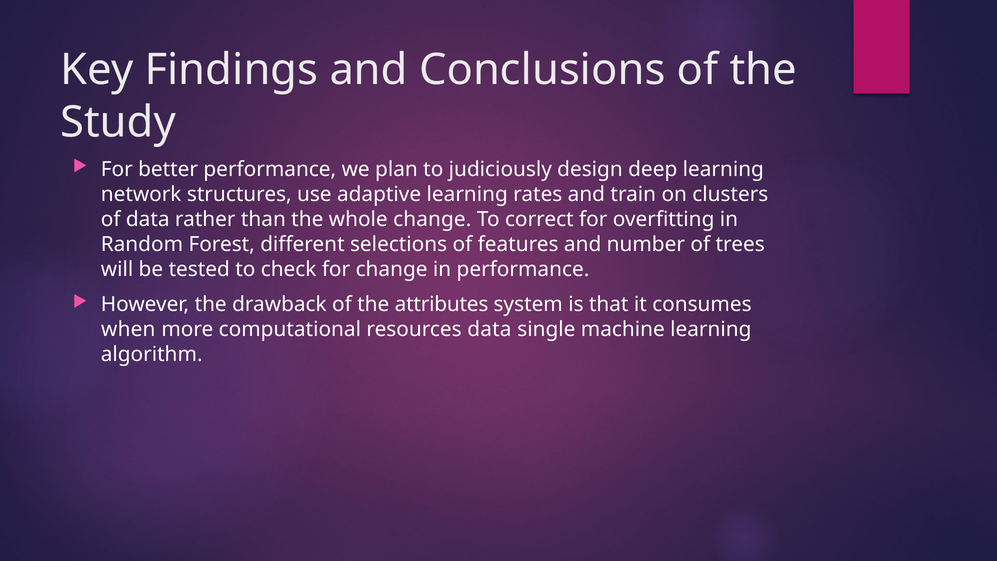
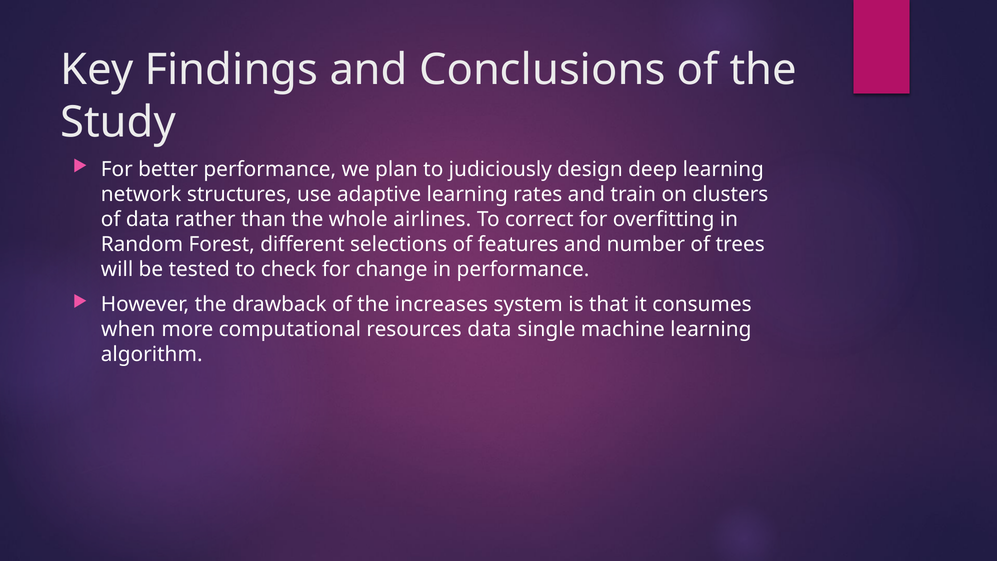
whole change: change -> airlines
attributes: attributes -> increases
